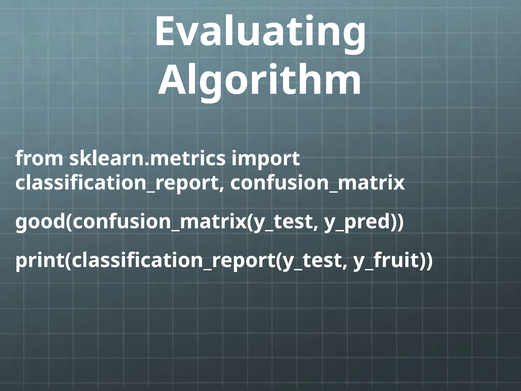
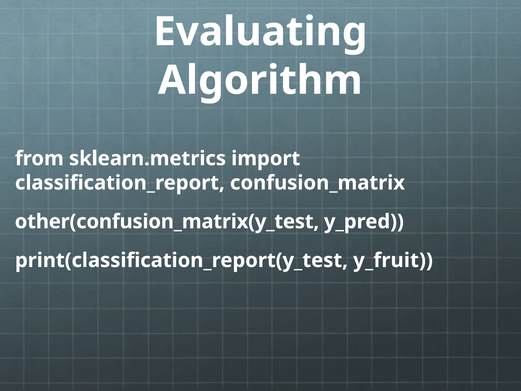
good(confusion_matrix(y_test: good(confusion_matrix(y_test -> other(confusion_matrix(y_test
